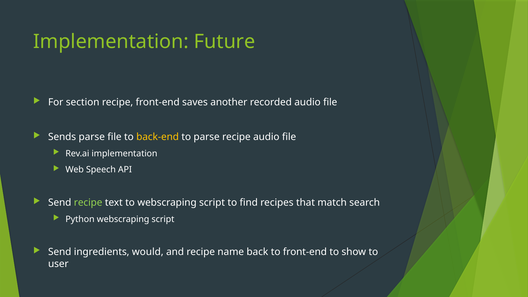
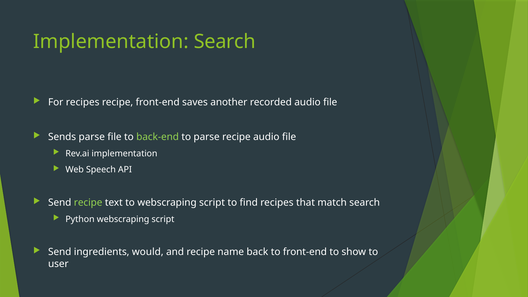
Implementation Future: Future -> Search
For section: section -> recipes
back-end colour: yellow -> light green
